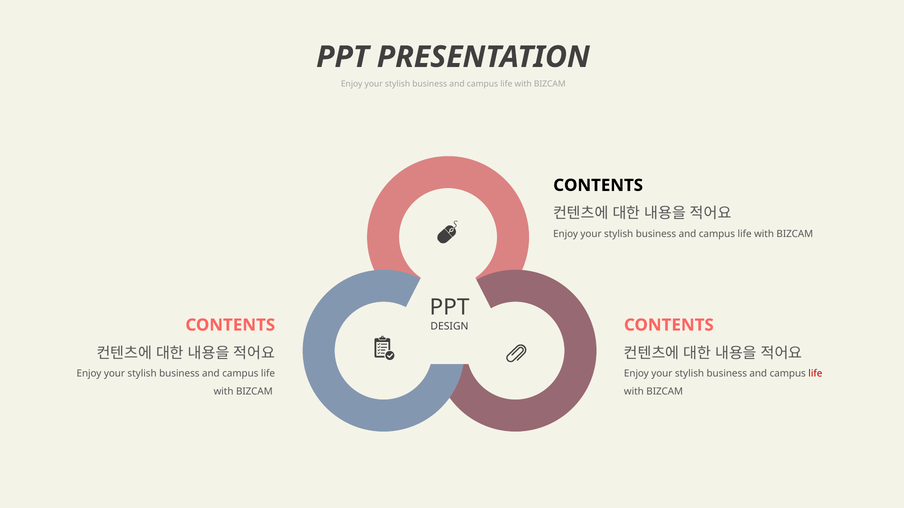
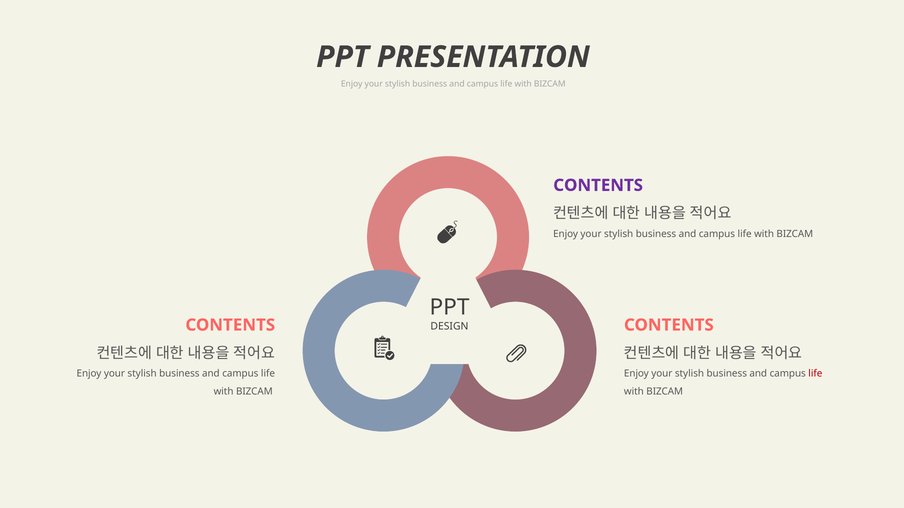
CONTENTS at (598, 185) colour: black -> purple
